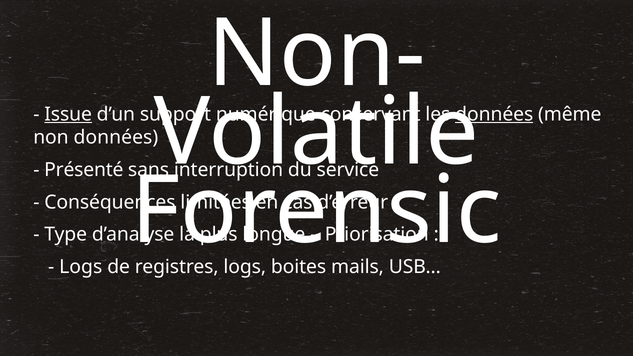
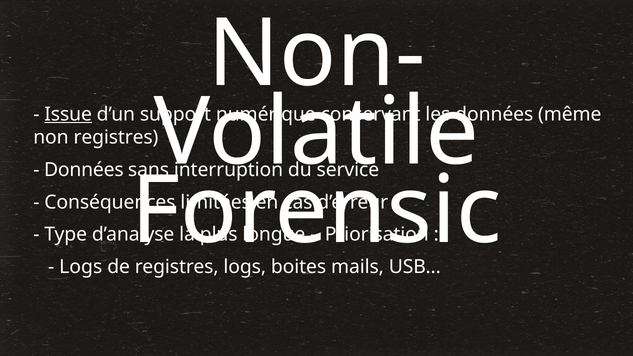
données at (494, 114) underline: present -> none
non données: données -> registres
Présenté at (84, 170): Présenté -> Données
